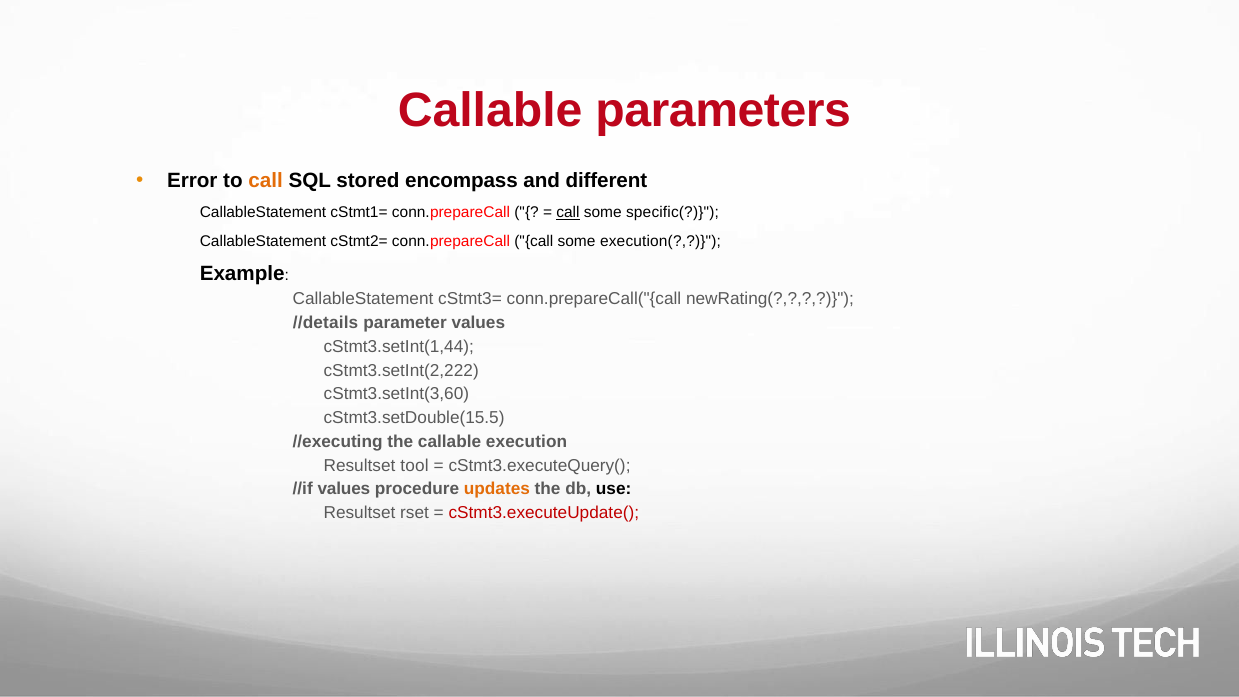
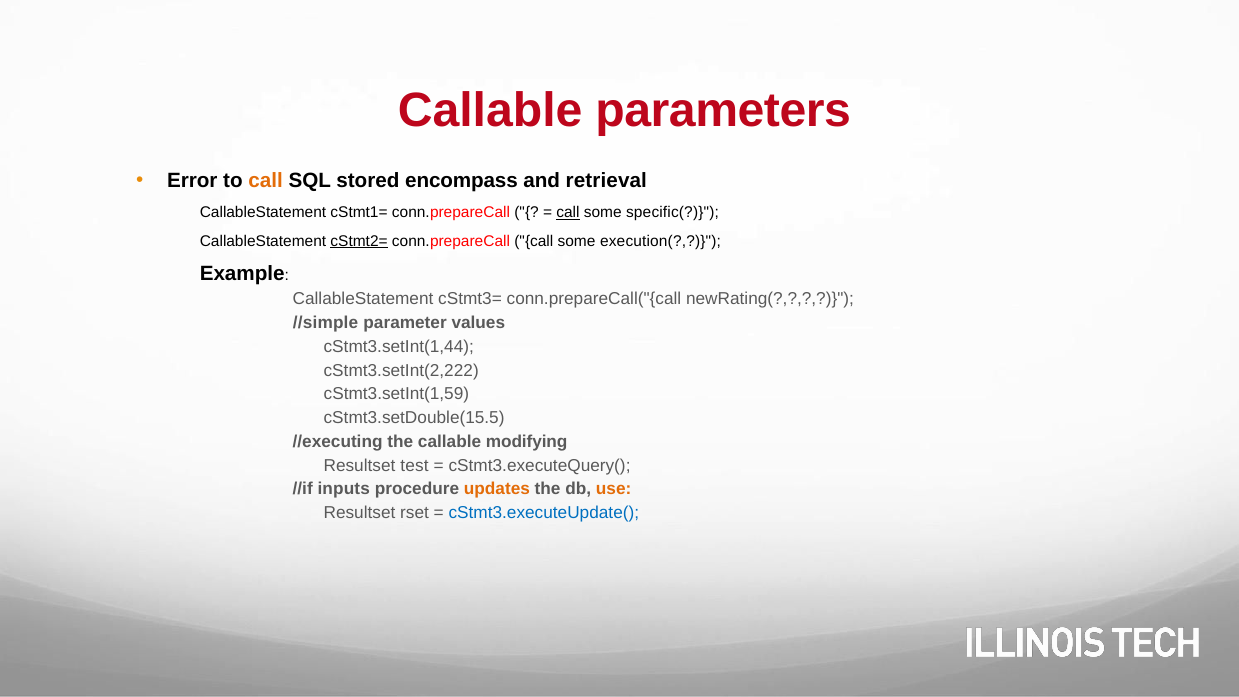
different: different -> retrieval
cStmt2= underline: none -> present
//details: //details -> //simple
cStmt3.setInt(3,60: cStmt3.setInt(3,60 -> cStmt3.setInt(1,59
execution: execution -> modifying
tool: tool -> test
//if values: values -> inputs
use colour: black -> orange
cStmt3.executeUpdate( colour: red -> blue
